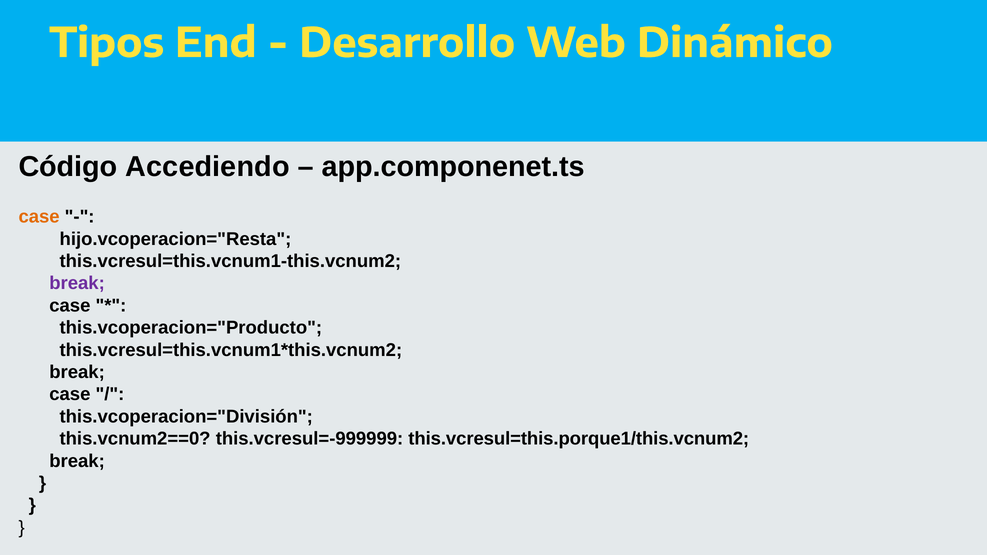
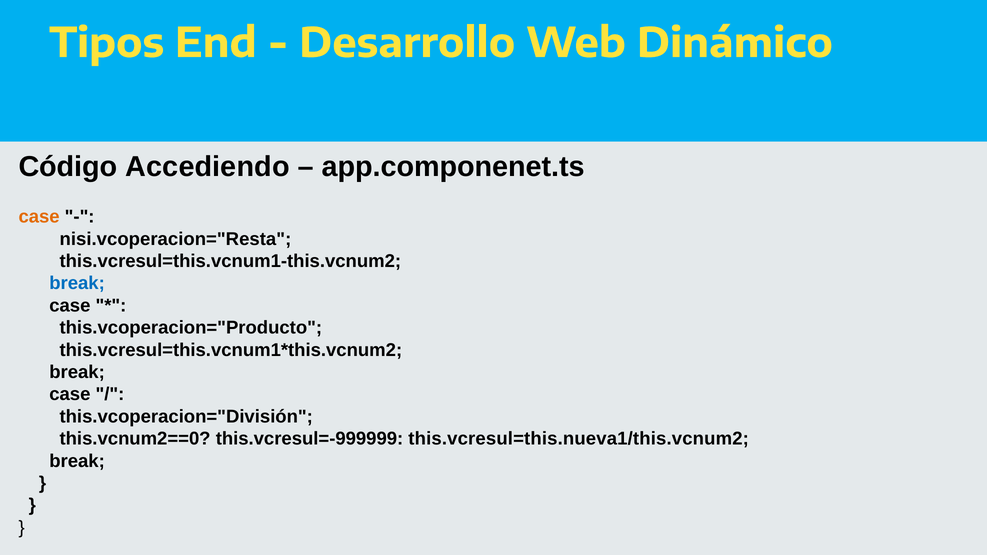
hijo.vcoperacion="Resta: hijo.vcoperacion="Resta -> nisi.vcoperacion="Resta
break at (77, 283) colour: purple -> blue
this.vcresul=this.porque1/this.vcnum2: this.vcresul=this.porque1/this.vcnum2 -> this.vcresul=this.nueva1/this.vcnum2
